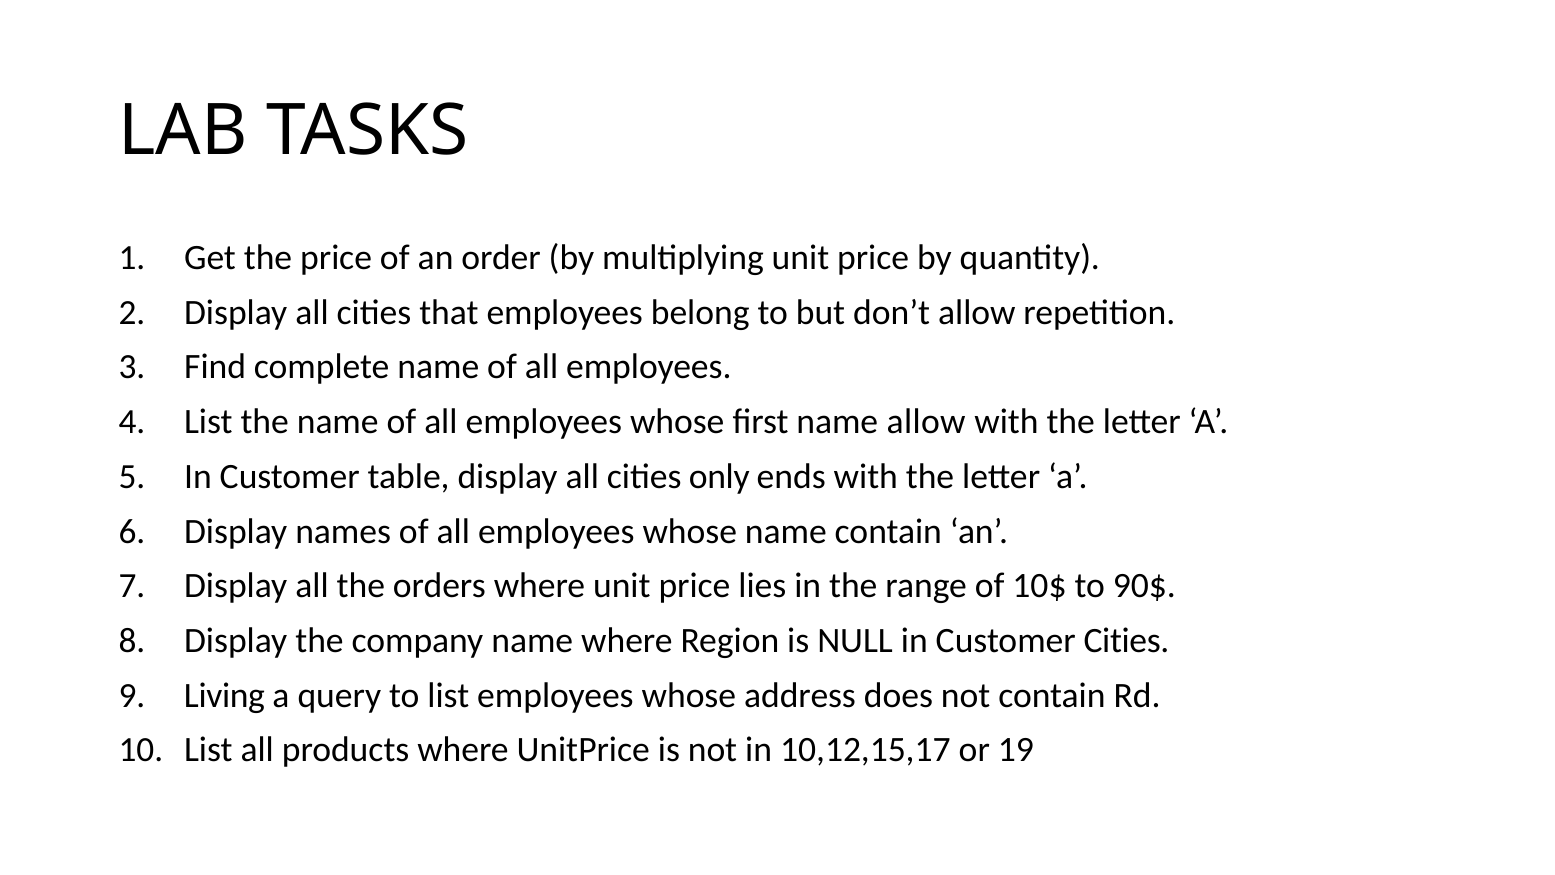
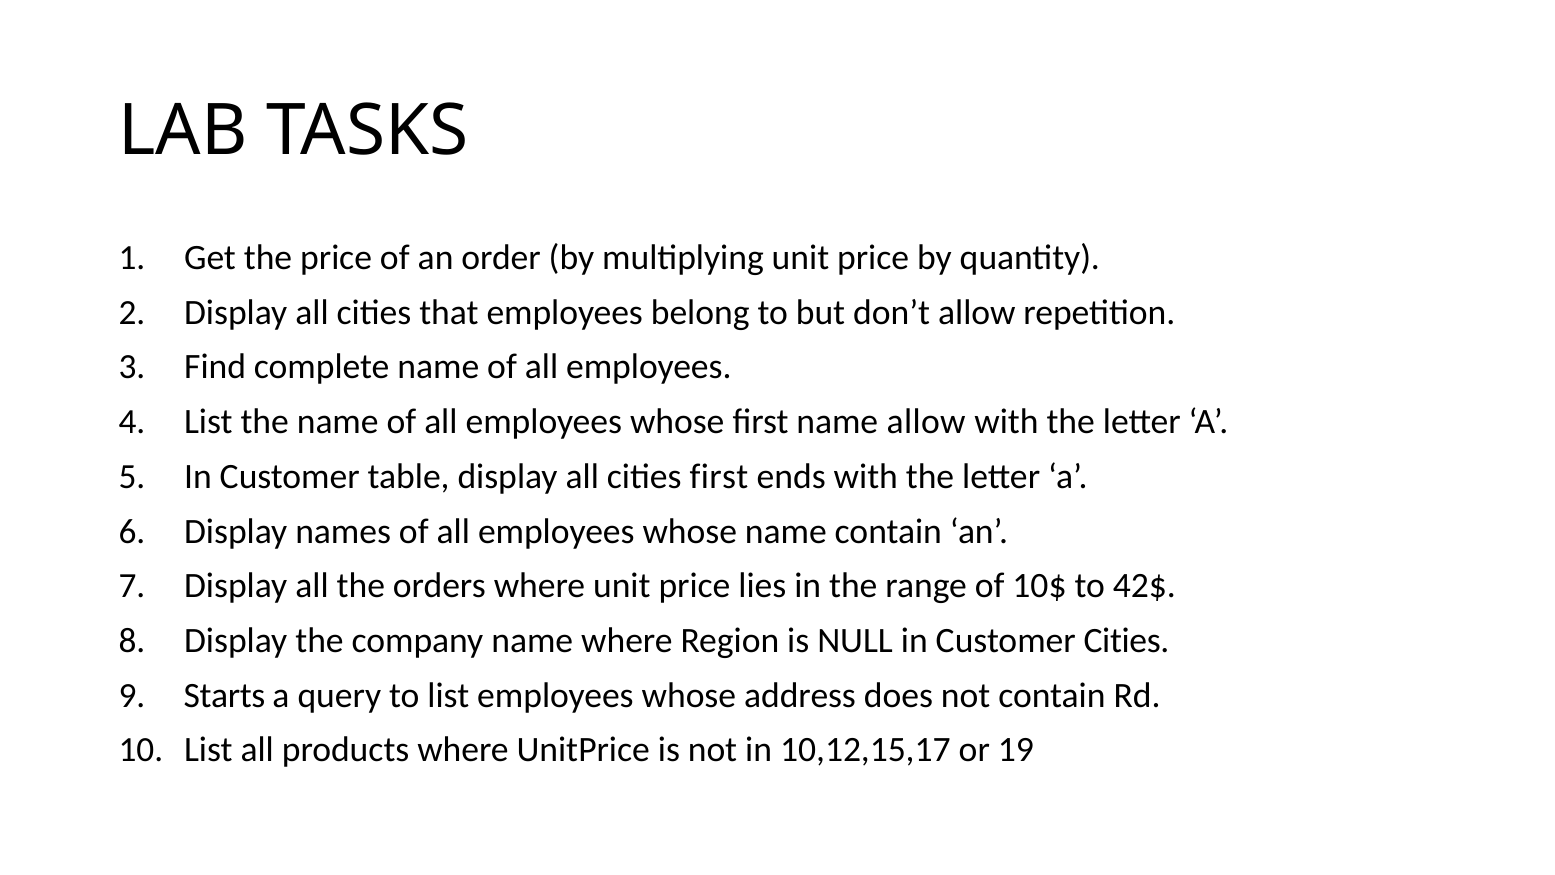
cities only: only -> first
90$: 90$ -> 42$
Living: Living -> Starts
